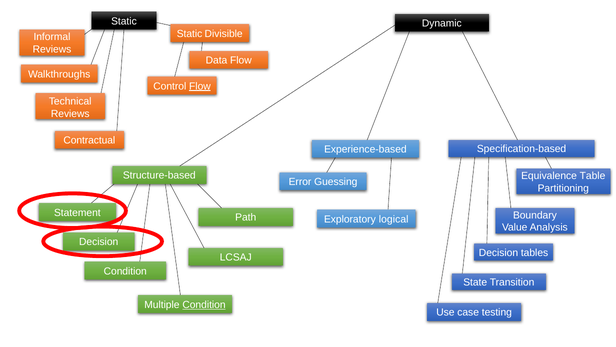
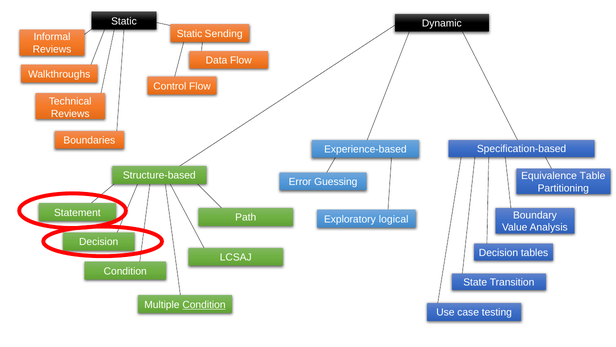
Divisible: Divisible -> Sending
Flow at (200, 86) underline: present -> none
Contractual: Contractual -> Boundaries
